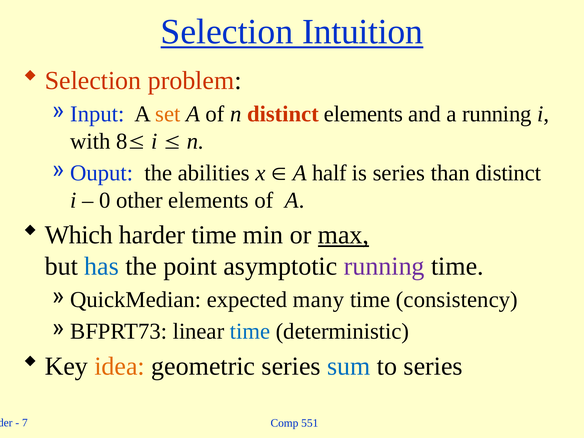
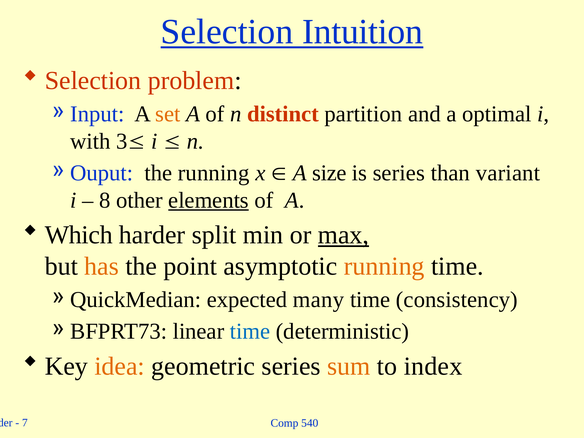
distinct elements: elements -> partition
a running: running -> optimal
8: 8 -> 3
the abilities: abilities -> running
half: half -> size
than distinct: distinct -> variant
0: 0 -> 8
elements at (209, 200) underline: none -> present
harder time: time -> split
has colour: blue -> orange
running at (384, 266) colour: purple -> orange
sum colour: blue -> orange
to series: series -> index
551: 551 -> 540
